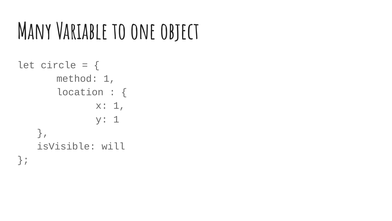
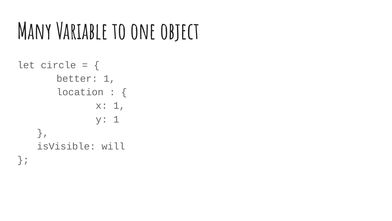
method: method -> better
